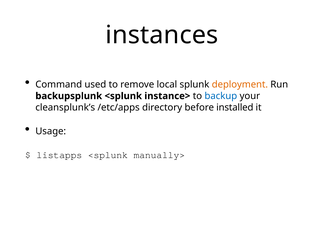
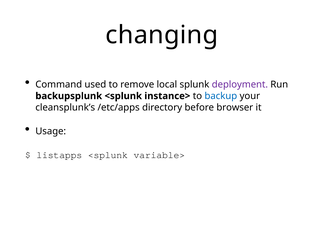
instances: instances -> changing
deployment colour: orange -> purple
installed: installed -> browser
manually>: manually> -> variable>
